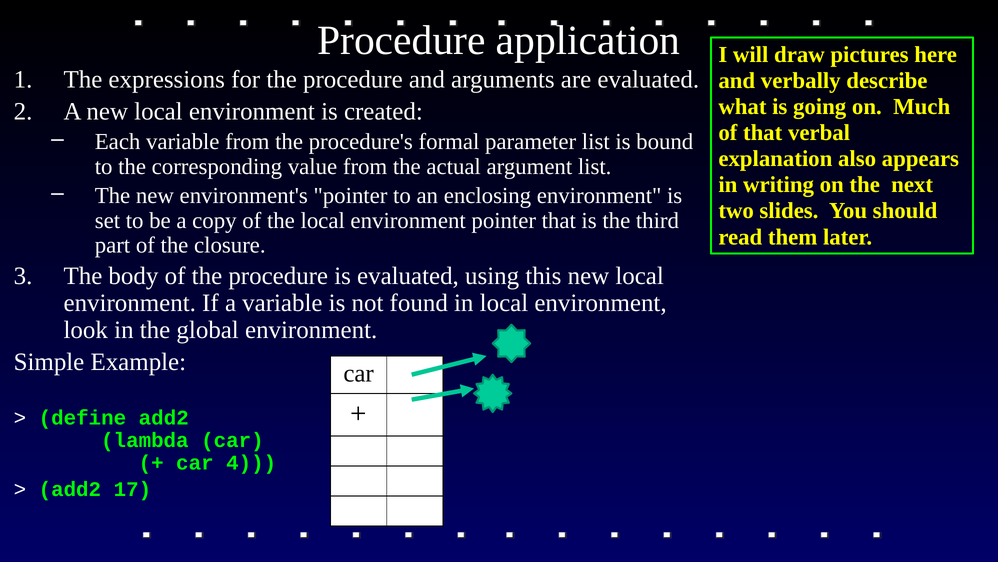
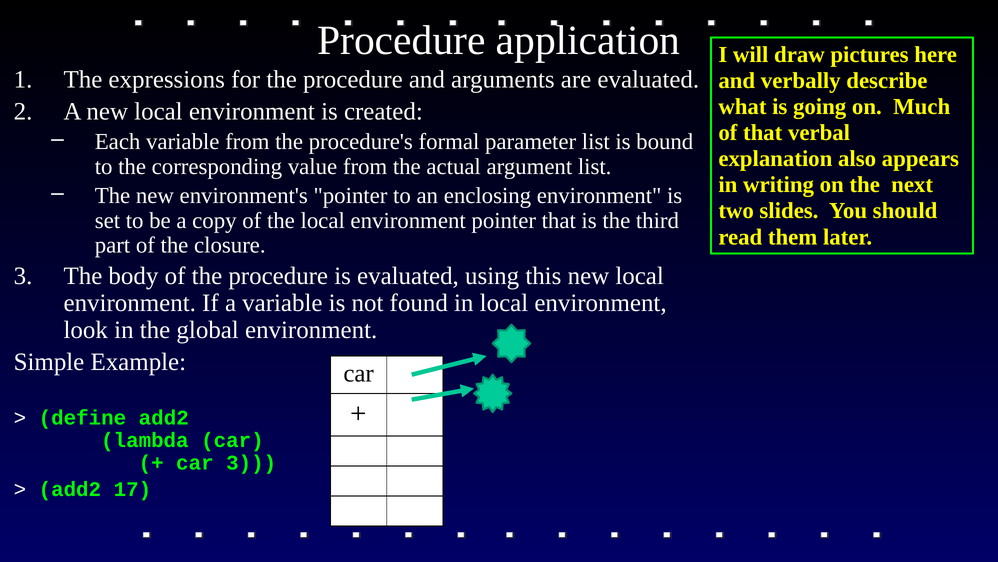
car 4: 4 -> 3
